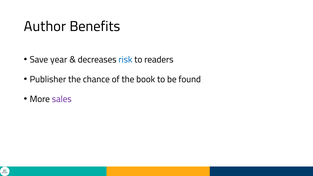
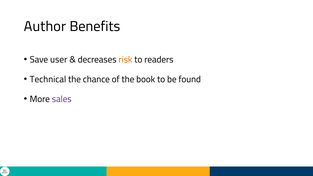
year: year -> user
risk colour: blue -> orange
Publisher: Publisher -> Technical
